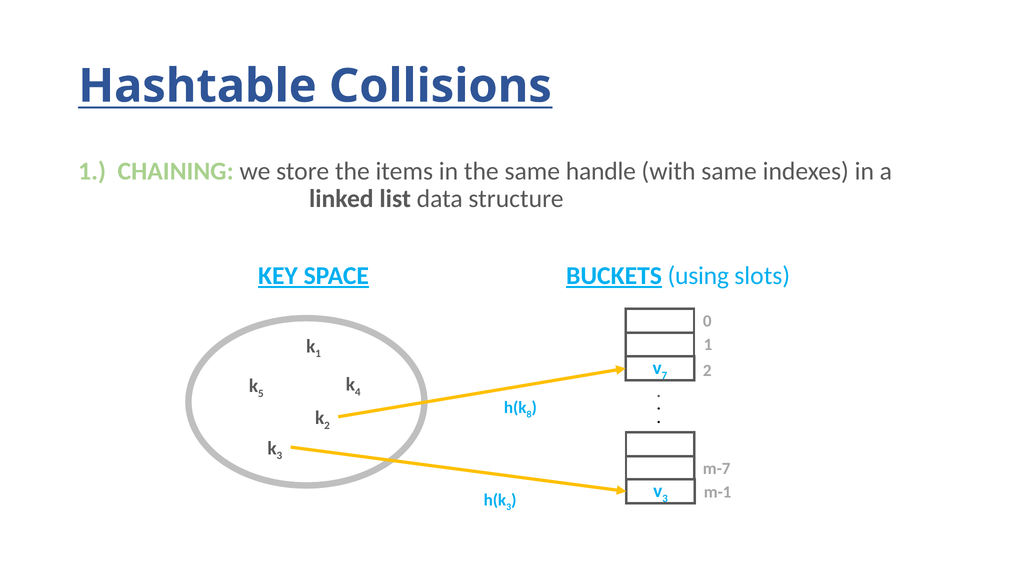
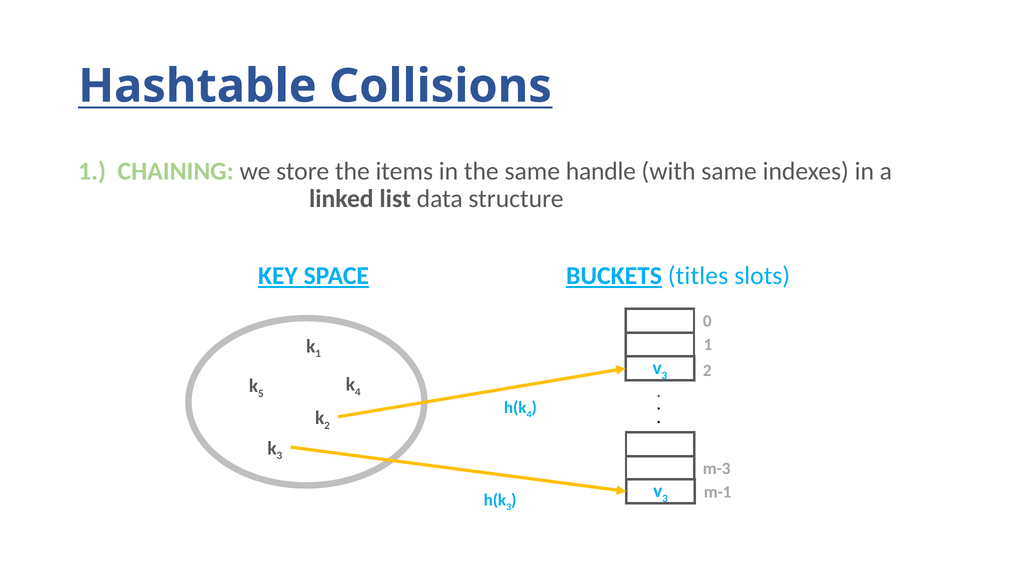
using: using -> titles
7 at (664, 376): 7 -> 3
8 at (529, 415): 8 -> 4
m-7: m-7 -> m-3
